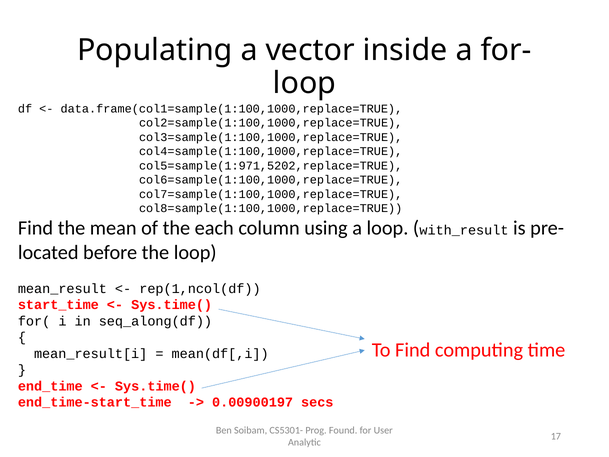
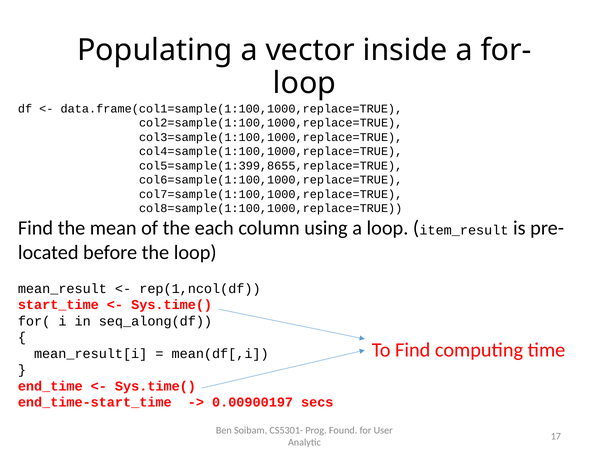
col5=sample(1:971,5202,replace=TRUE: col5=sample(1:971,5202,replace=TRUE -> col5=sample(1:399,8655,replace=TRUE
with_result: with_result -> item_result
